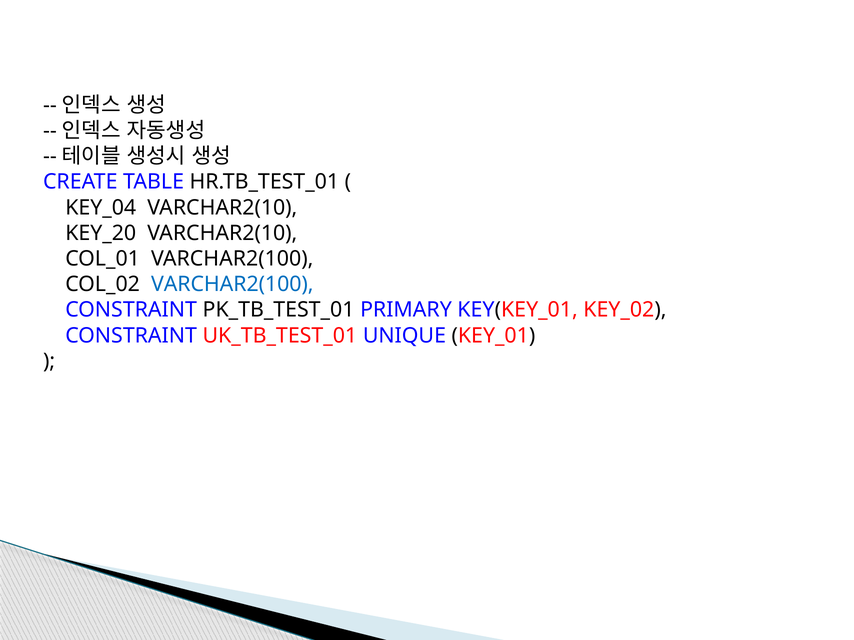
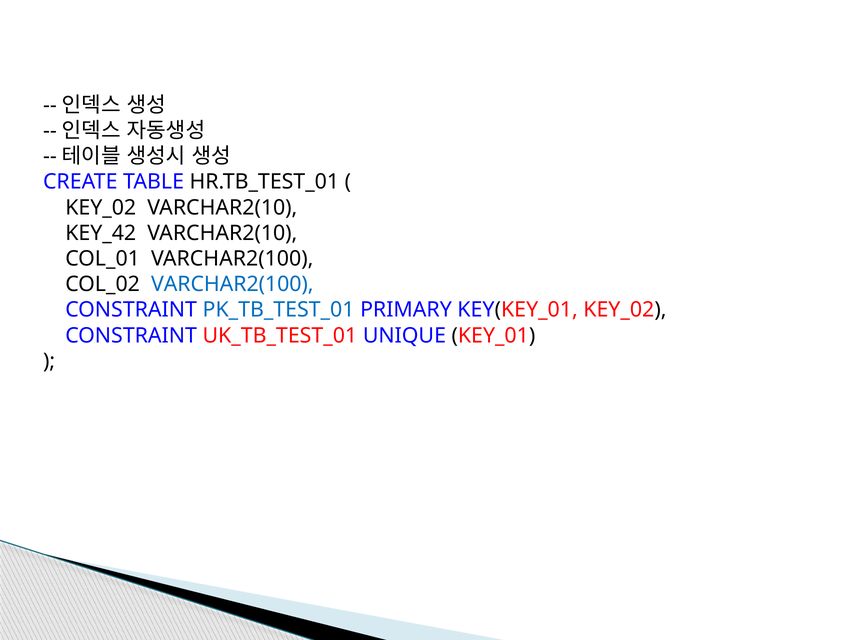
KEY_04 at (101, 208): KEY_04 -> KEY_02
KEY_20: KEY_20 -> KEY_42
PK_TB_TEST_01 colour: black -> blue
